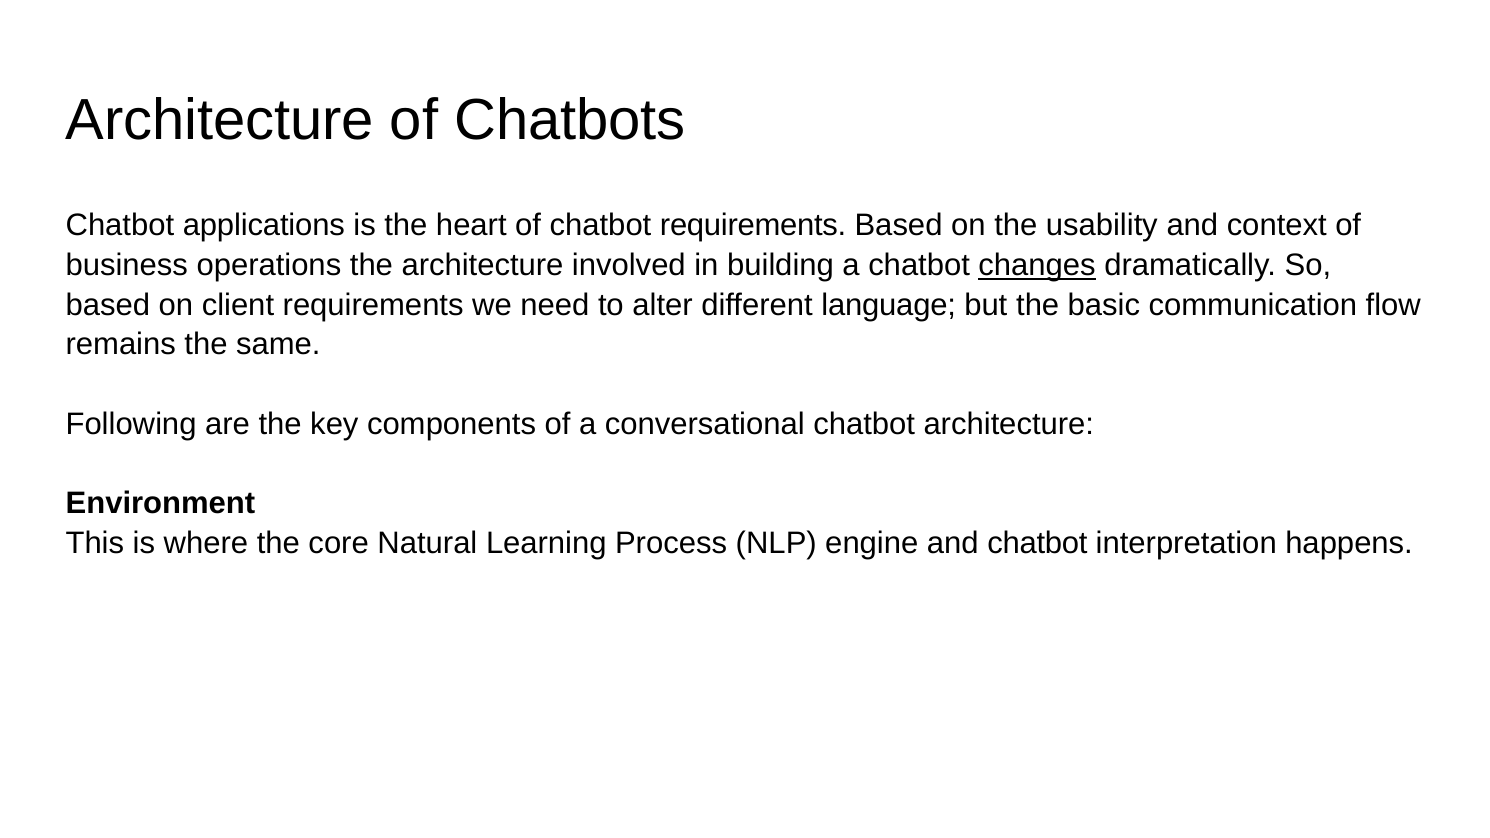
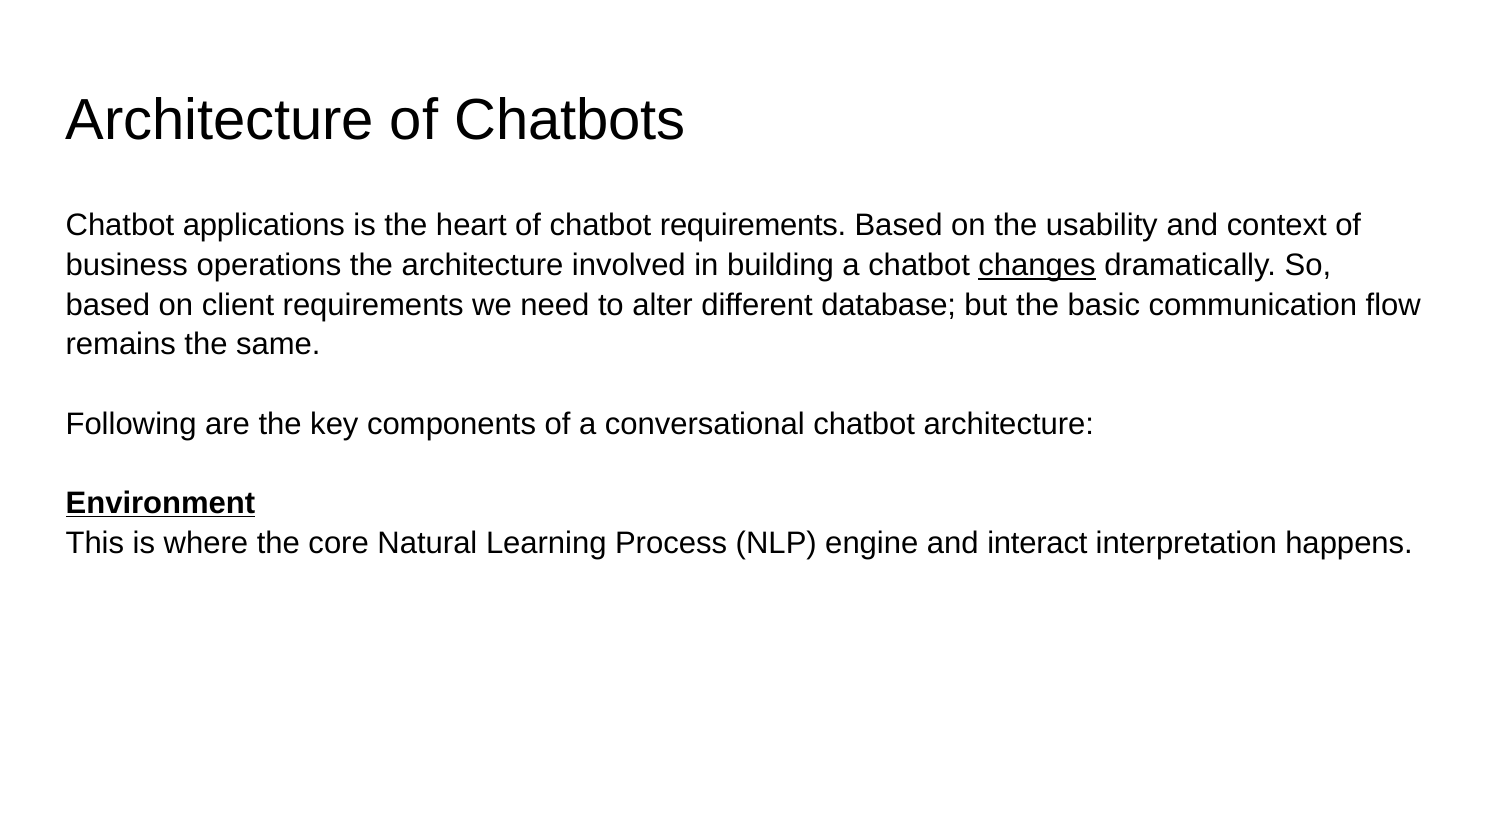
language: language -> database
Environment underline: none -> present
and chatbot: chatbot -> interact
